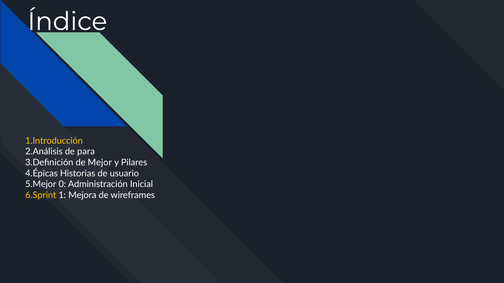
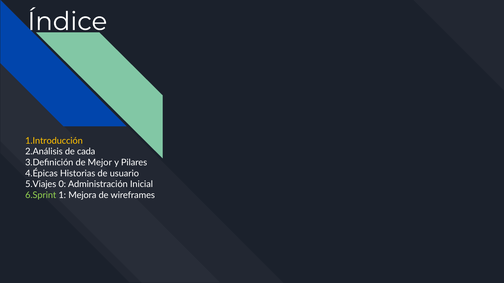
para: para -> cada
5.Mejor: 5.Mejor -> 5.Viajes
6.Sprint colour: yellow -> light green
